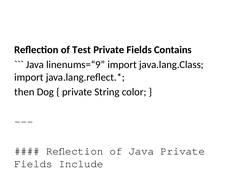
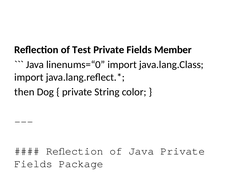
Contains: Contains -> Member
linenums=“9: linenums=“9 -> linenums=“0
Include: Include -> Package
